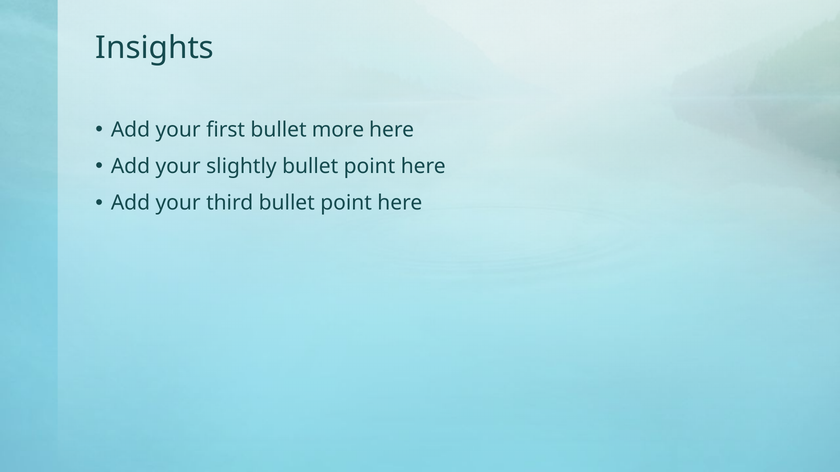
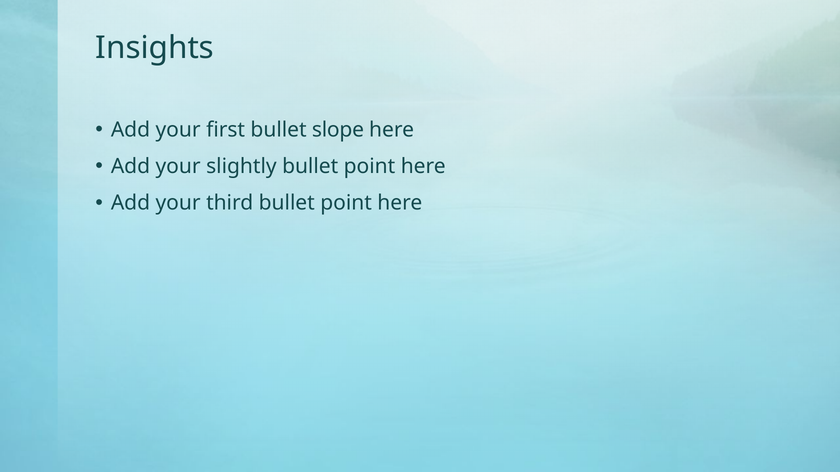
more: more -> slope
